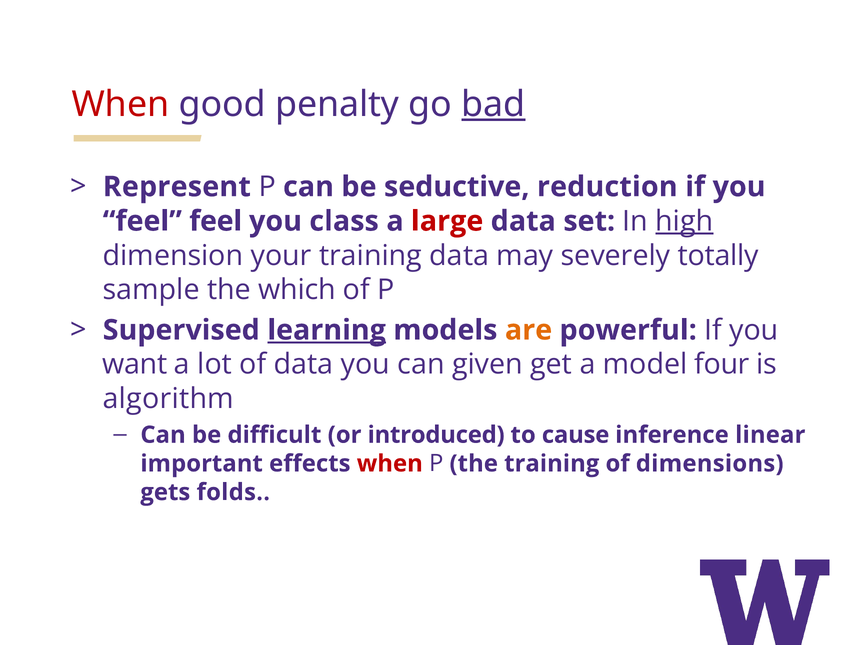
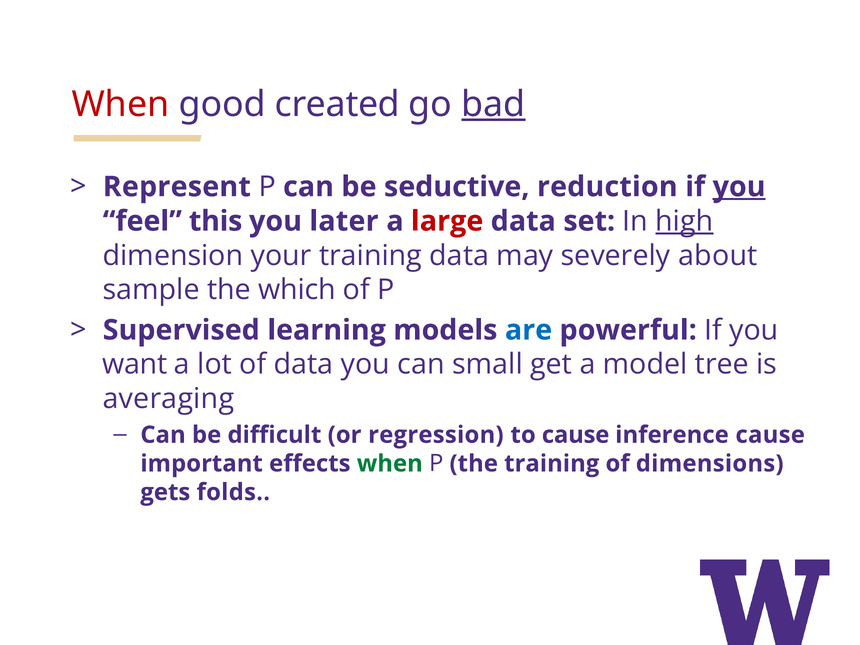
penalty: penalty -> created
you at (739, 187) underline: none -> present
feel feel: feel -> this
class: class -> later
totally: totally -> about
learning underline: present -> none
are colour: orange -> blue
given: given -> small
four: four -> tree
algorithm: algorithm -> averaging
introduced: introduced -> regression
inference linear: linear -> cause
when at (390, 464) colour: red -> green
